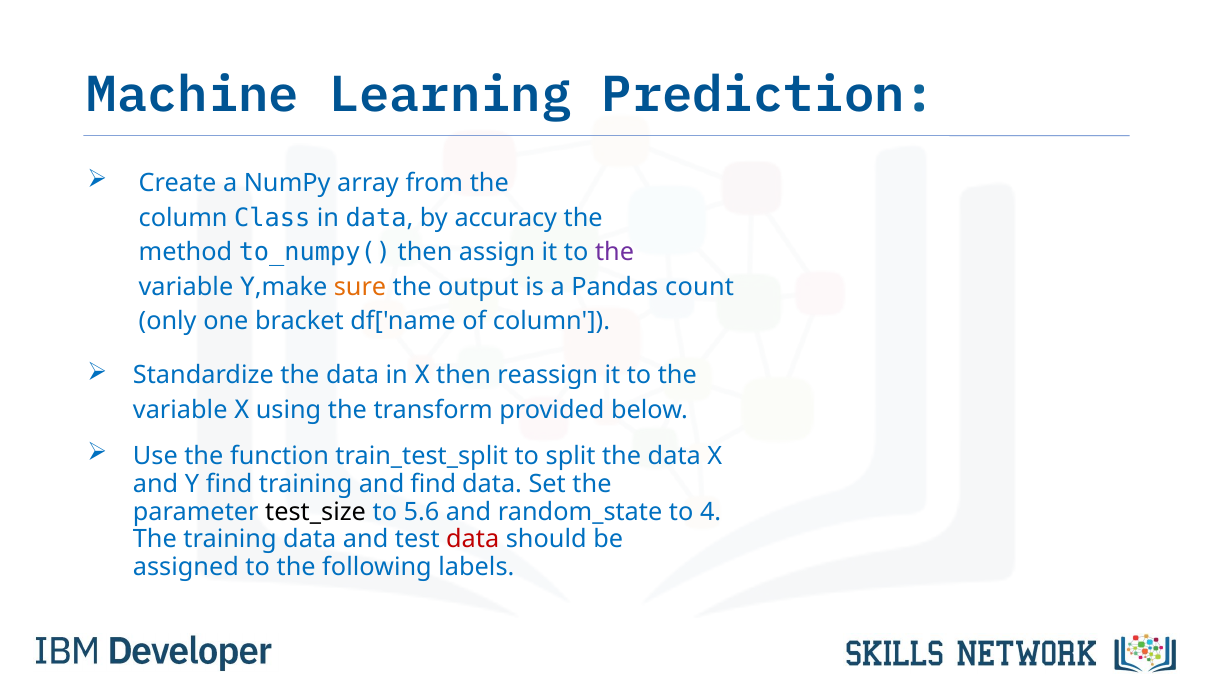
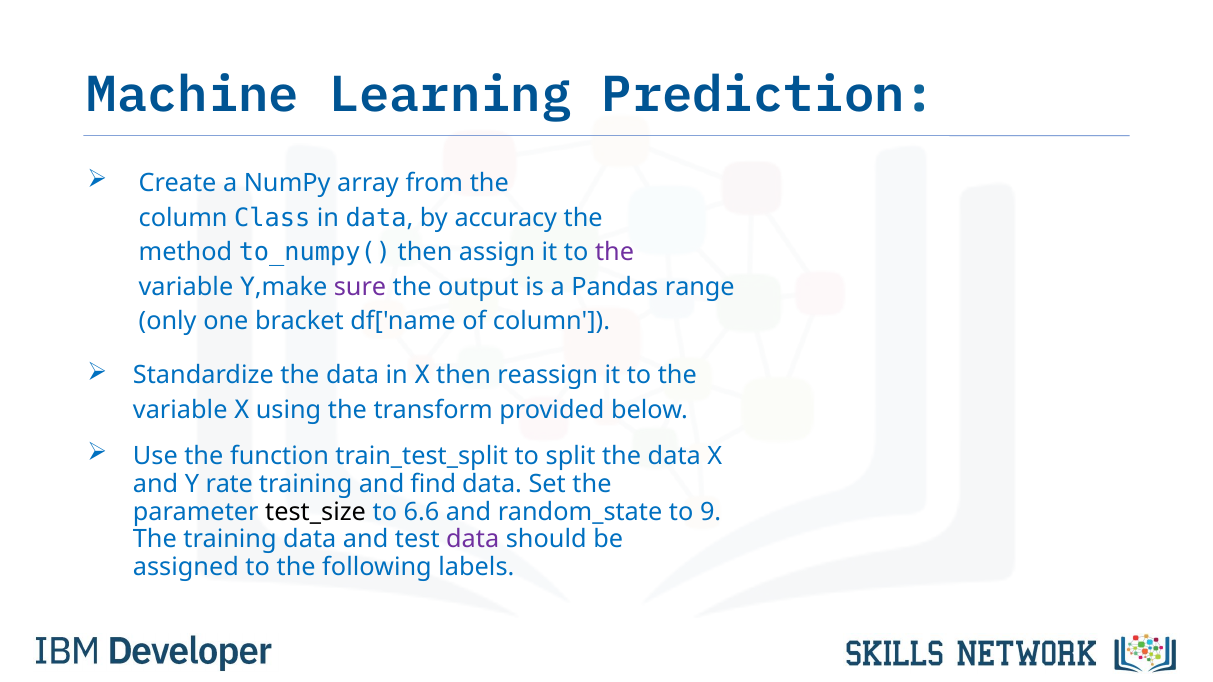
sure colour: orange -> purple
count: count -> range
Y find: find -> rate
5.6: 5.6 -> 6.6
4: 4 -> 9
data at (473, 540) colour: red -> purple
